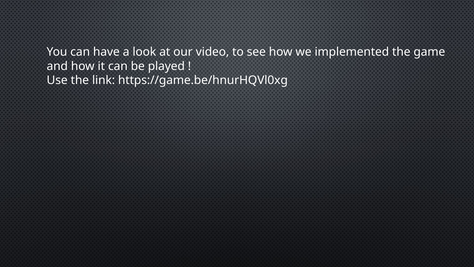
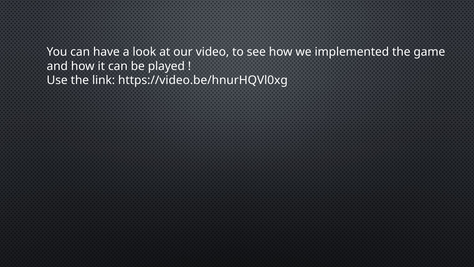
https://game.be/hnurHQVl0xg: https://game.be/hnurHQVl0xg -> https://video.be/hnurHQVl0xg
